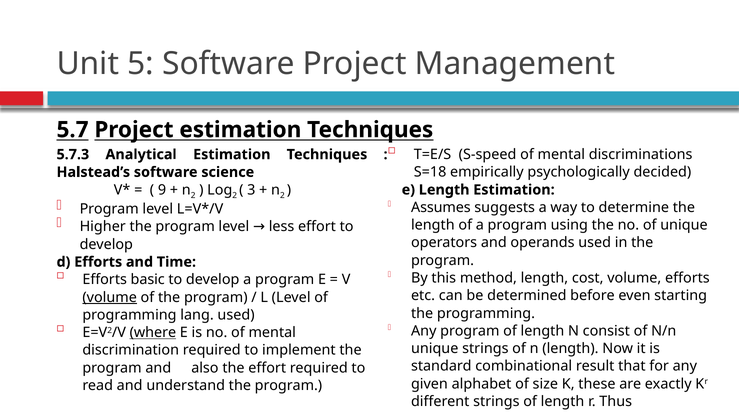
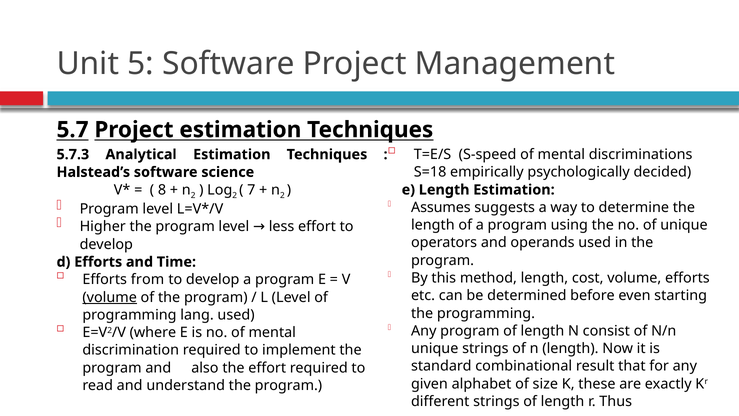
9: 9 -> 8
3: 3 -> 7
basic: basic -> from
where underline: present -> none
